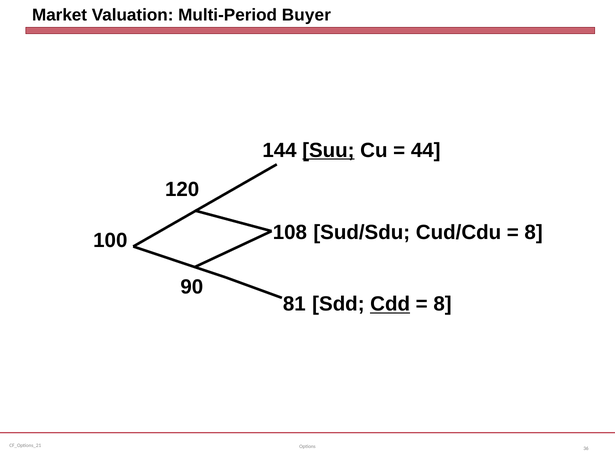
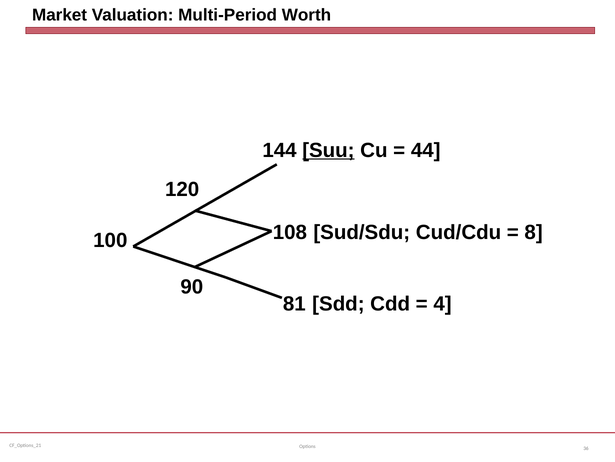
Buyer: Buyer -> Worth
Cdd underline: present -> none
8 at (443, 304): 8 -> 4
